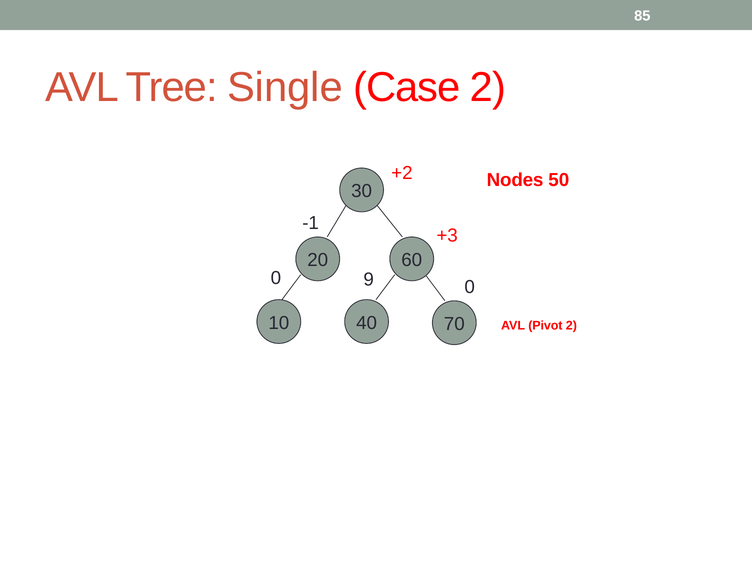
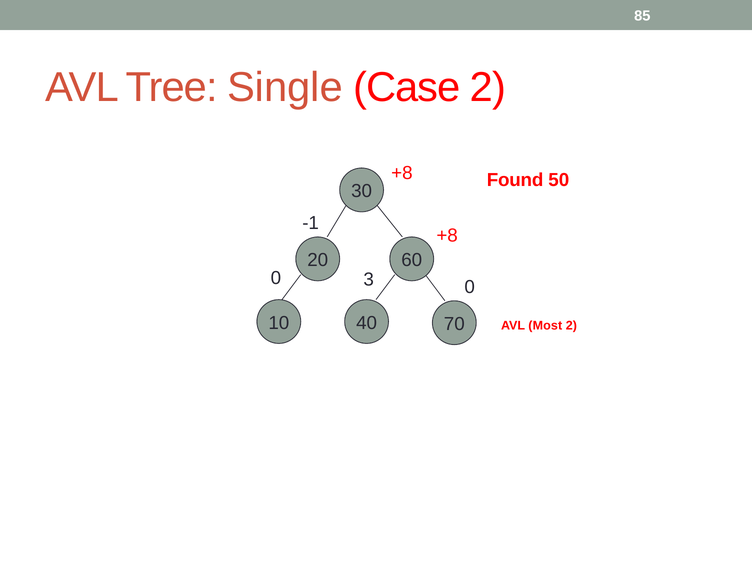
+2 at (402, 173): +2 -> +8
Nodes: Nodes -> Found
+3 at (447, 236): +3 -> +8
9: 9 -> 3
Pivot: Pivot -> Most
